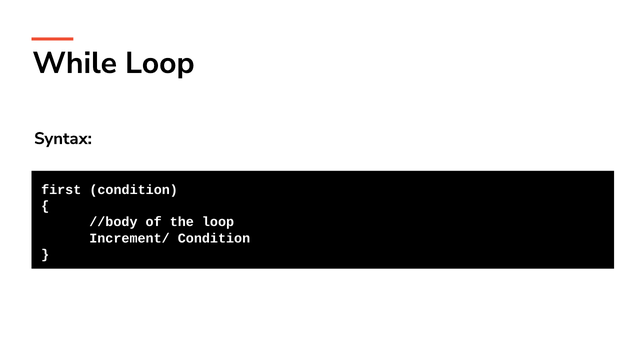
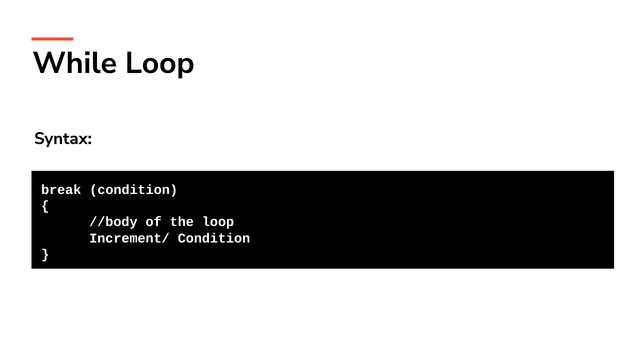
first: first -> break
